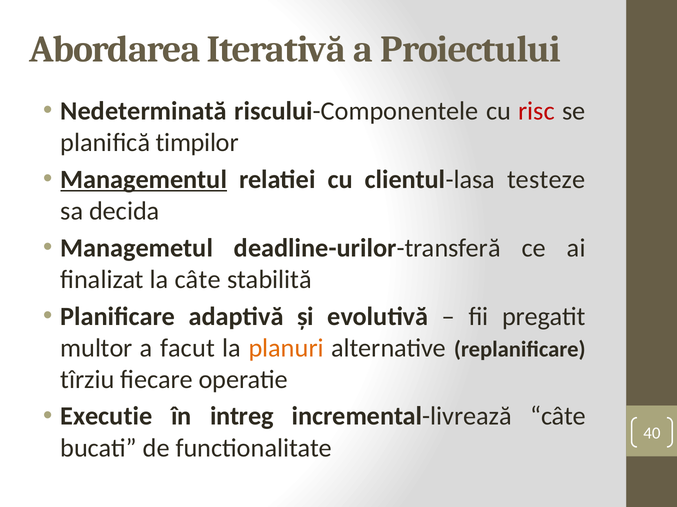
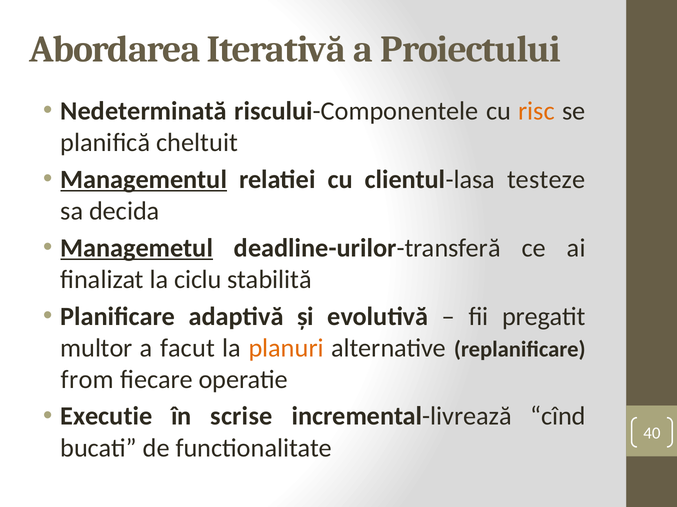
risc colour: red -> orange
timpilor: timpilor -> cheltuit
Managemetul underline: none -> present
la câte: câte -> ciclu
tîrziu: tîrziu -> from
intreg: intreg -> scrise
incremental-livrează câte: câte -> cînd
